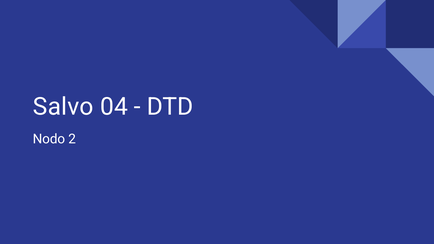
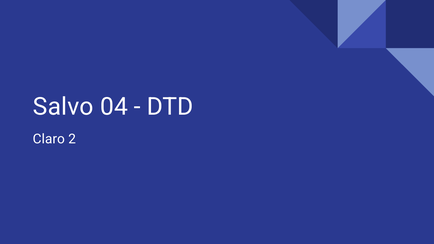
Nodo: Nodo -> Claro
